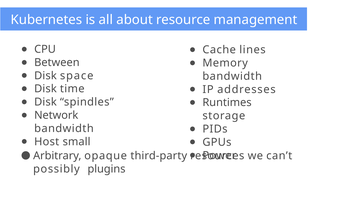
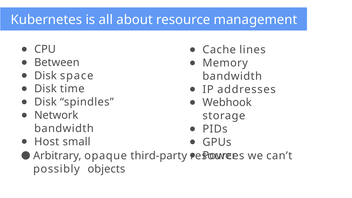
Runtimes: Runtimes -> Webhook
plugins: plugins -> objects
